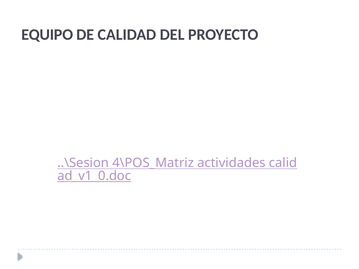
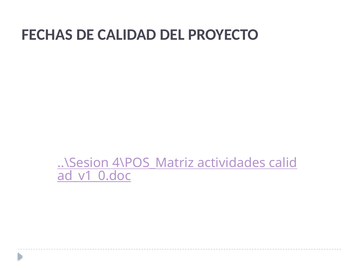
EQUIPO: EQUIPO -> FECHAS
